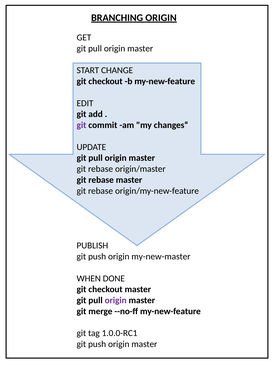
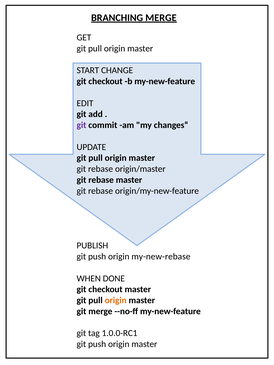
BRANCHING ORIGIN: ORIGIN -> MERGE
my-new-master: my-new-master -> my-new-rebase
origin at (116, 301) colour: purple -> orange
